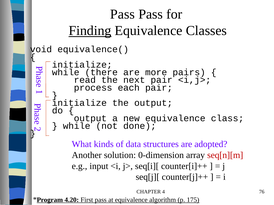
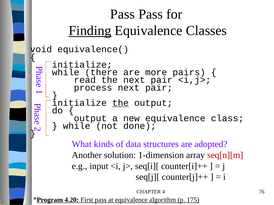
process each: each -> next
the at (120, 103) underline: none -> present
0-dimension: 0-dimension -> 1-dimension
